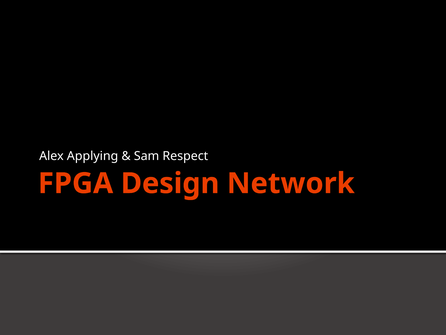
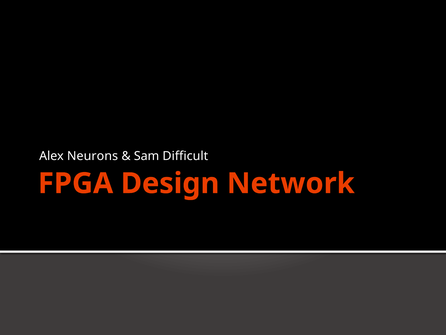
Applying: Applying -> Neurons
Respect: Respect -> Difficult
